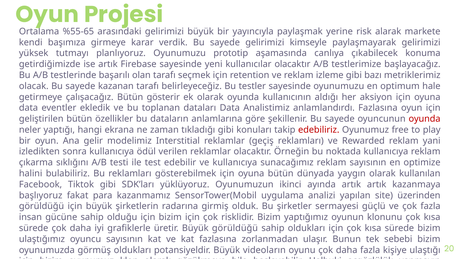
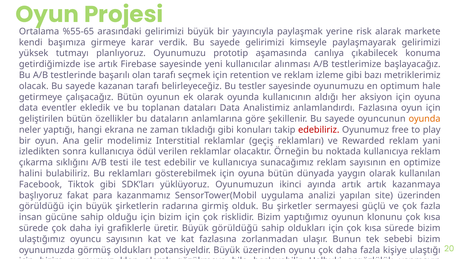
kullanıcılar olacaktır: olacaktır -> alınması
Bütün gösterir: gösterir -> oyunun
oyunda at (425, 119) colour: red -> orange
Büyük videoların: videoların -> üzerinden
